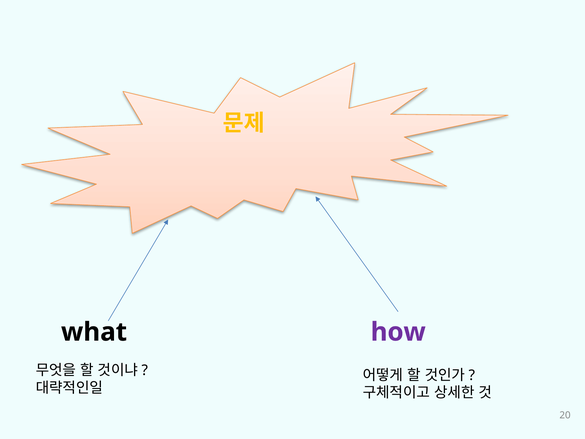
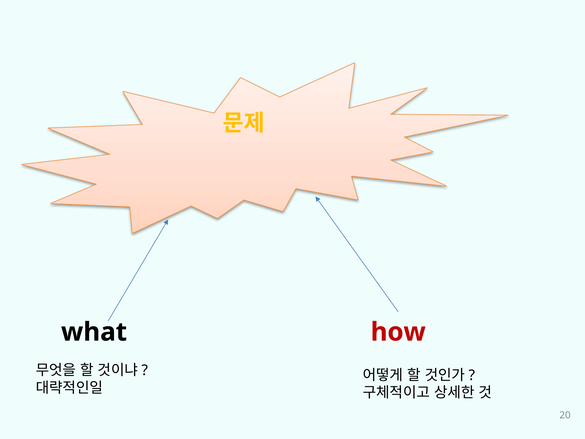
how colour: purple -> red
